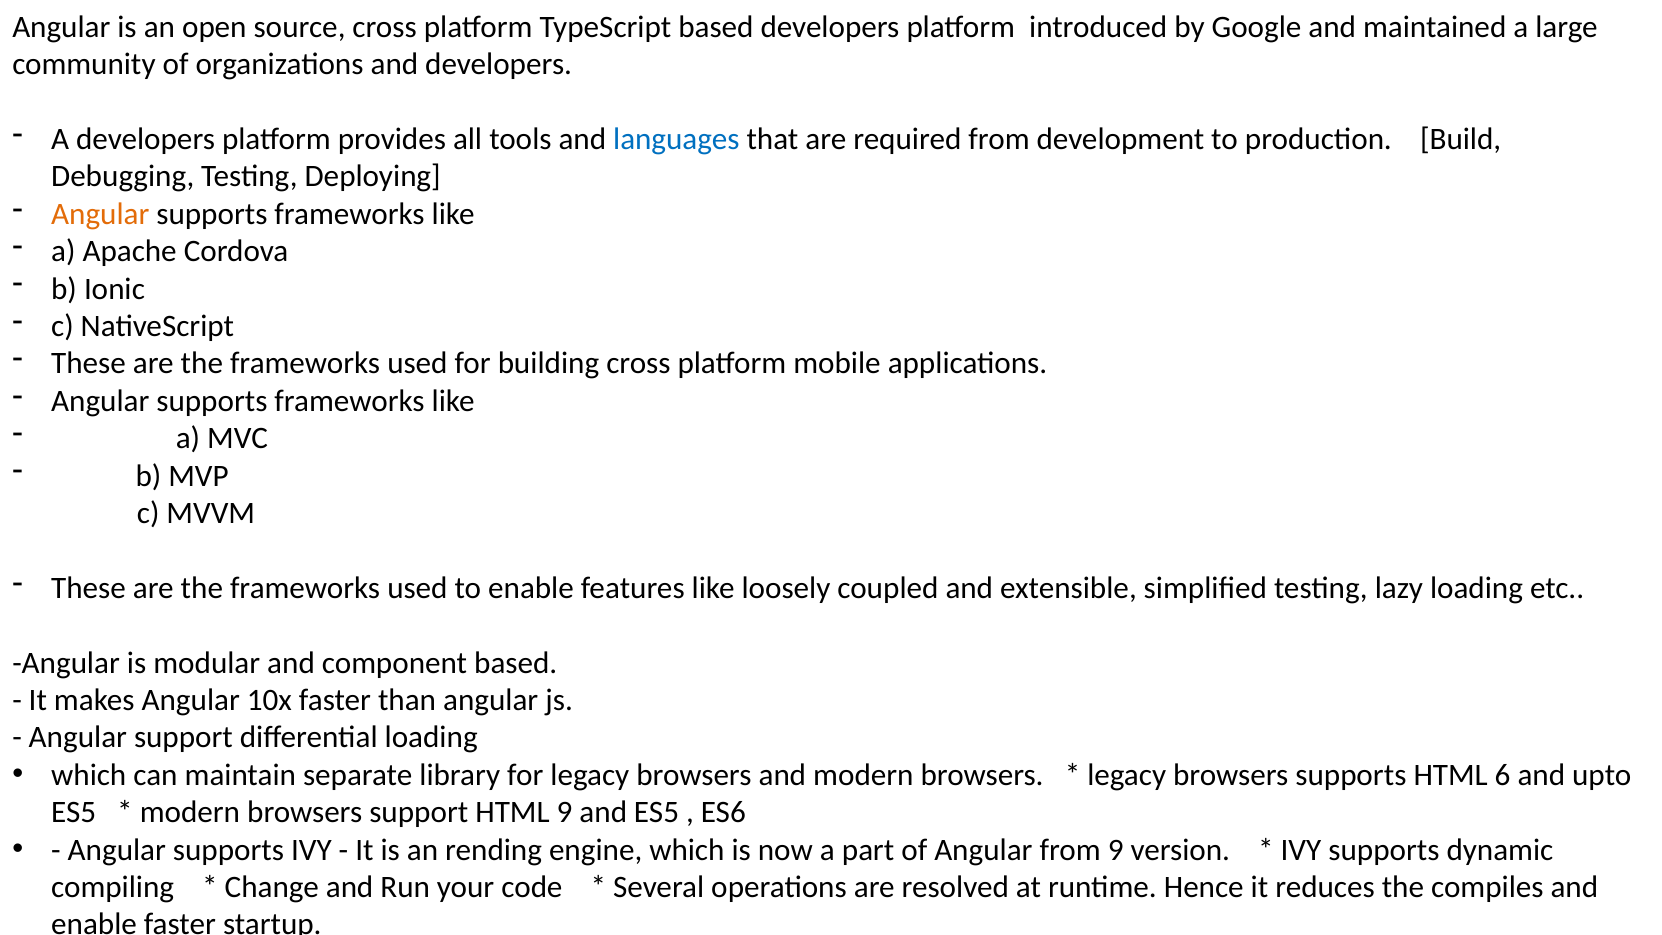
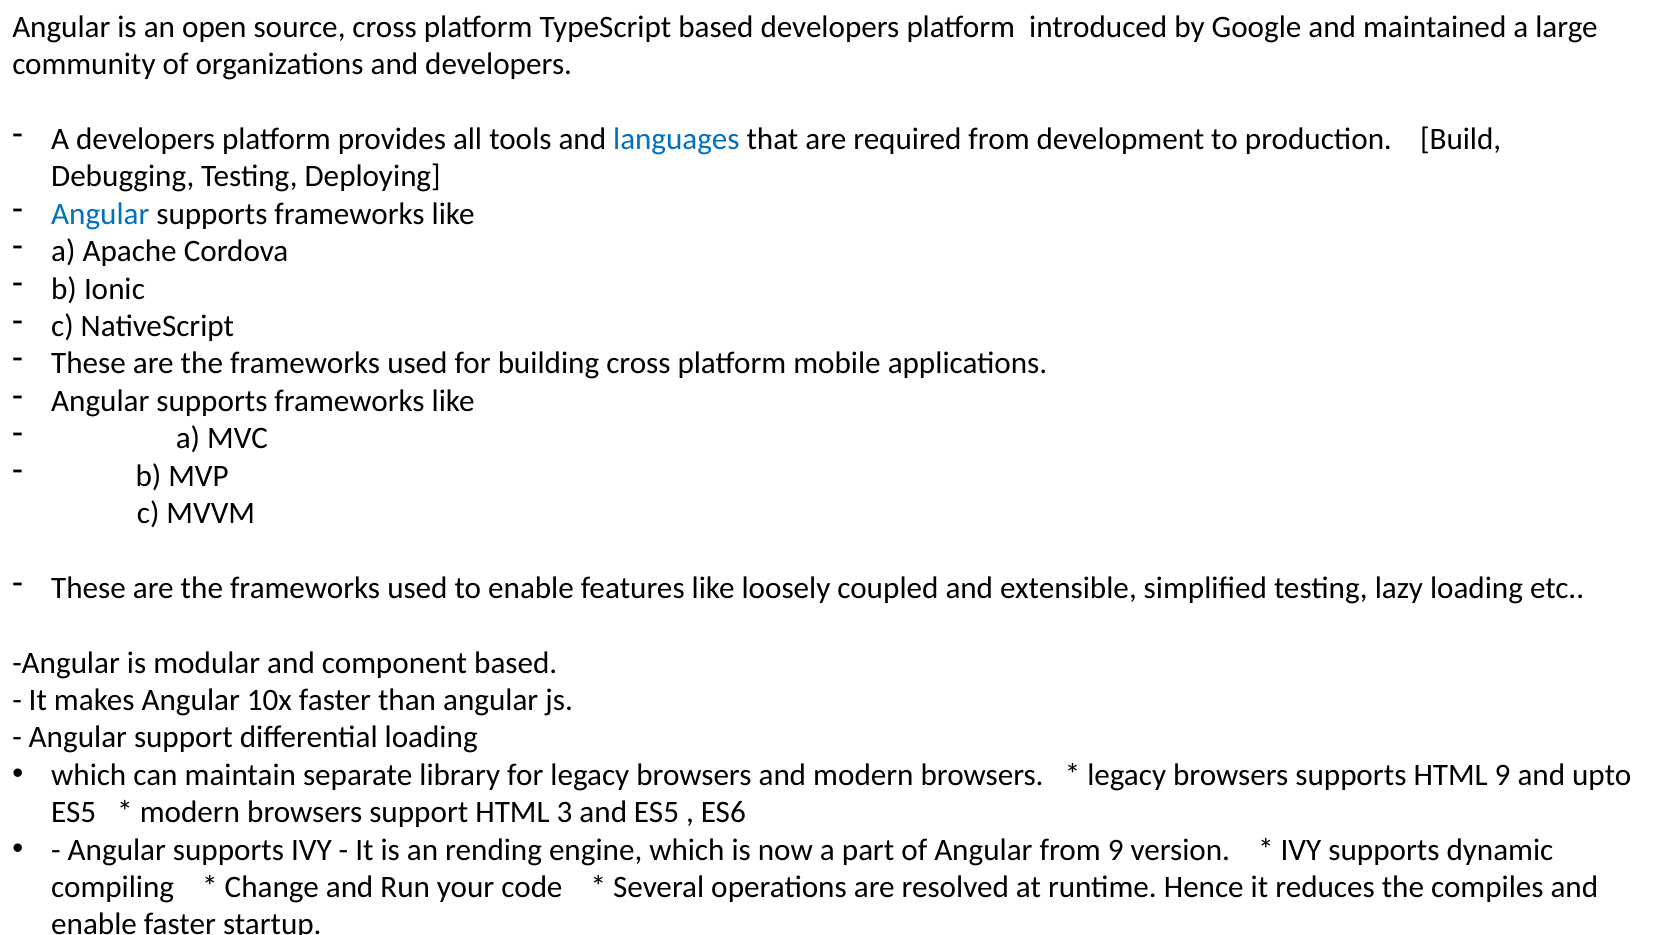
Angular at (100, 214) colour: orange -> blue
HTML 6: 6 -> 9
HTML 9: 9 -> 3
